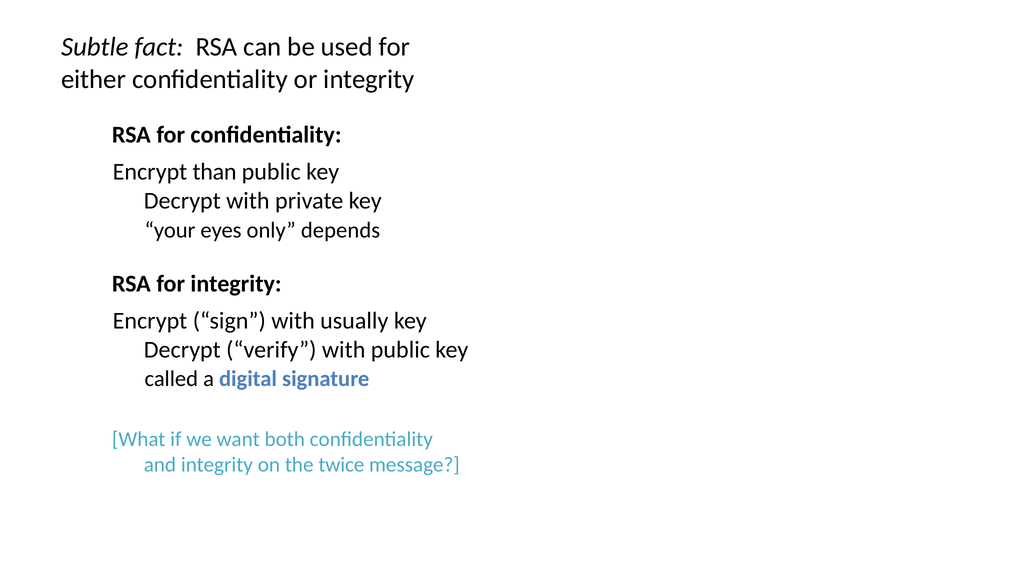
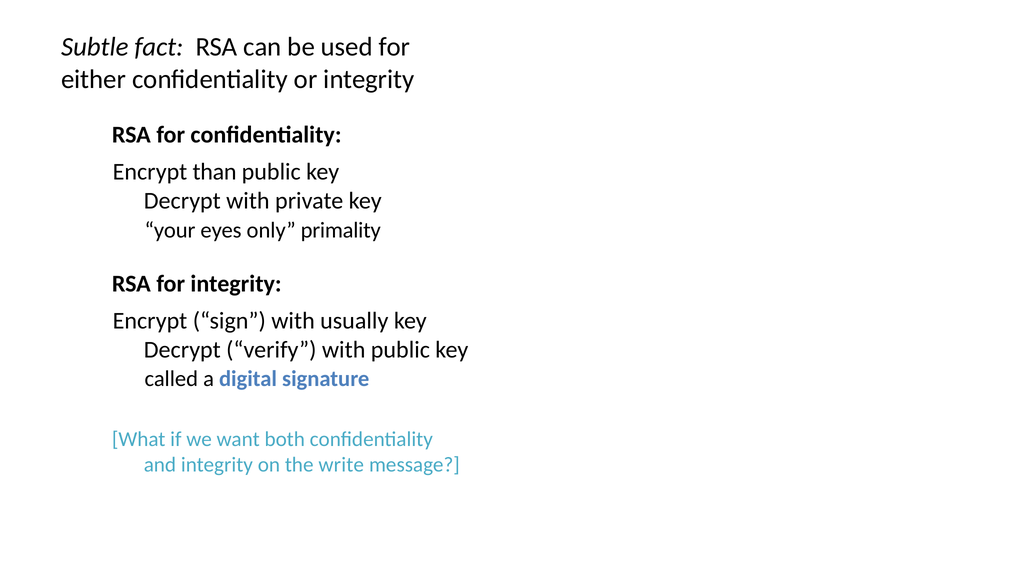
depends: depends -> primality
twice: twice -> write
